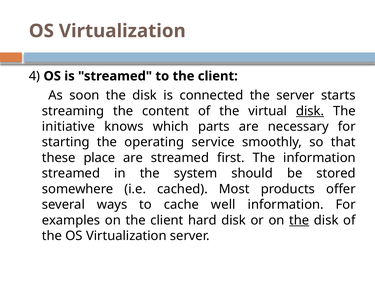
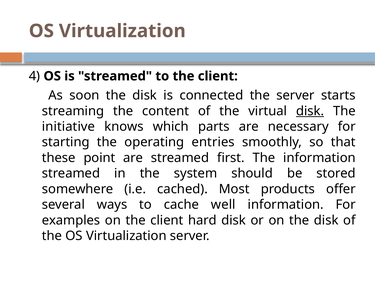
service: service -> entries
place: place -> point
the at (299, 220) underline: present -> none
